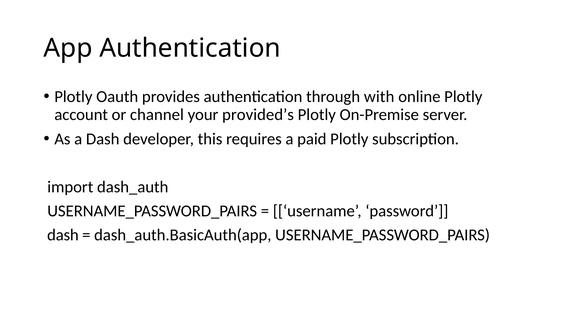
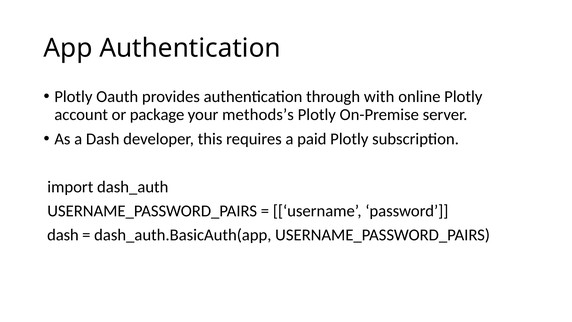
channel: channel -> package
provided’s: provided’s -> methods’s
